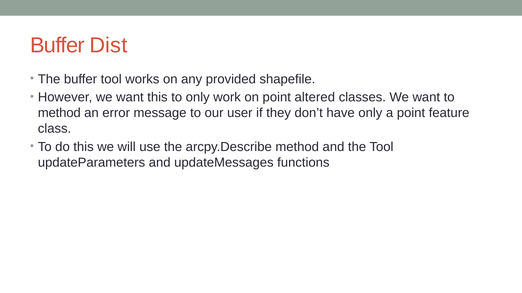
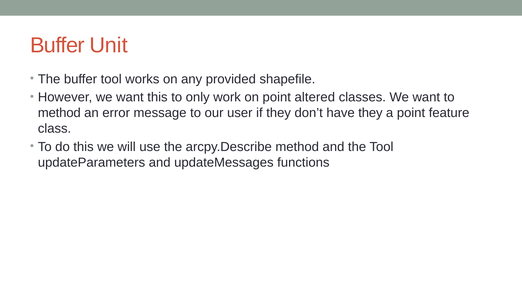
Dist: Dist -> Unit
have only: only -> they
